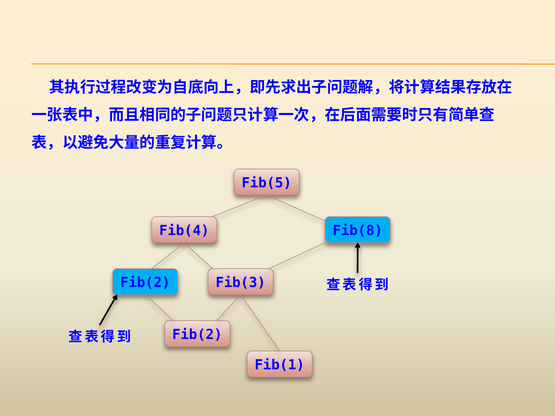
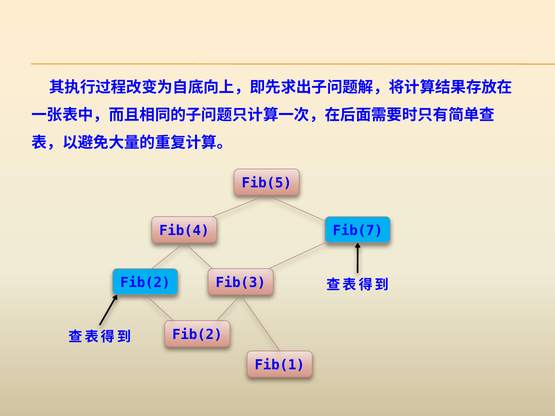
Fib(8: Fib(8 -> Fib(7
